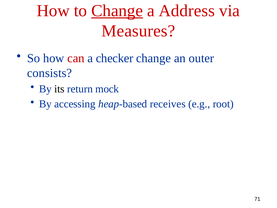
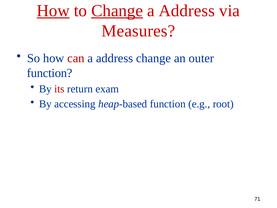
How at (53, 11) underline: none -> present
checker at (115, 58): checker -> address
consists at (50, 73): consists -> function
its colour: black -> red
mock: mock -> exam
heap-based receives: receives -> function
